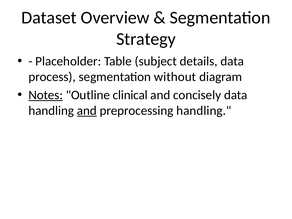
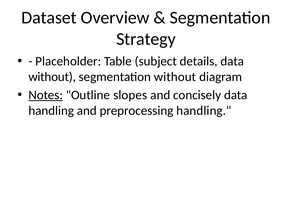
process at (52, 77): process -> without
clinical: clinical -> slopes
and at (87, 111) underline: present -> none
